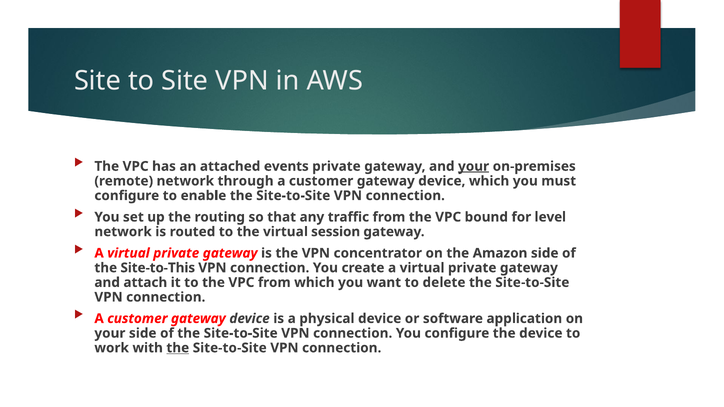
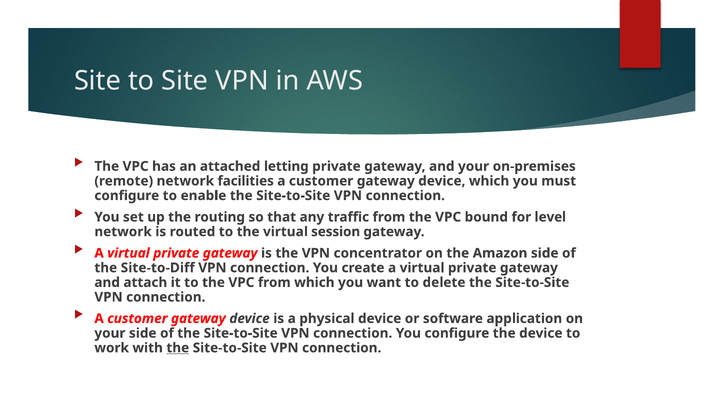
events: events -> letting
your at (474, 166) underline: present -> none
through: through -> facilities
Site-to-This: Site-to-This -> Site-to-Diff
